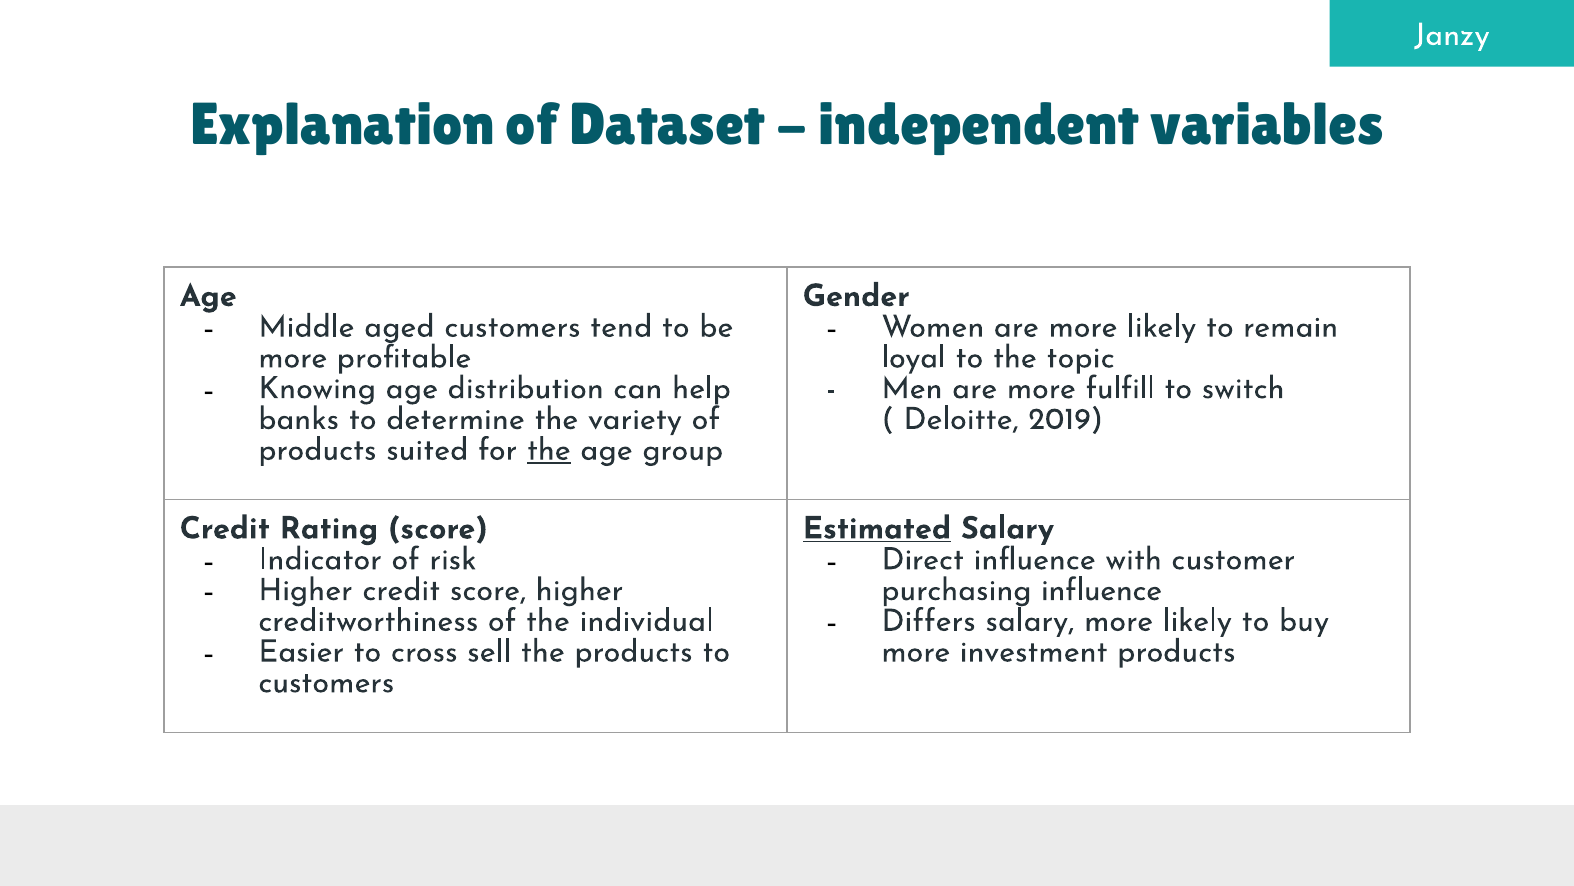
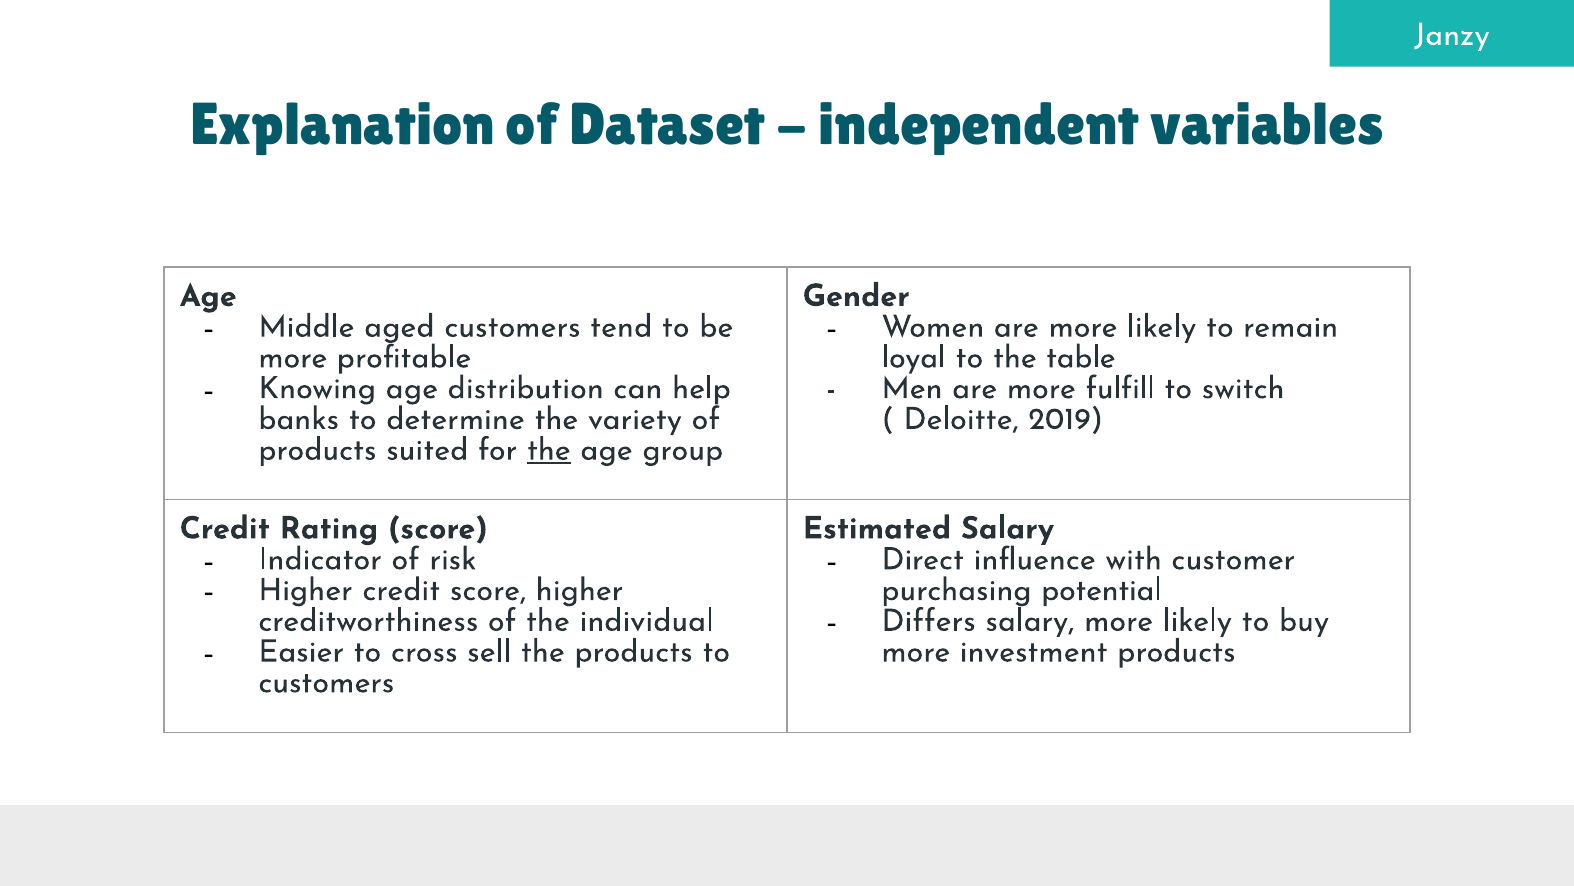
topic: topic -> table
Estimated underline: present -> none
purchasing influence: influence -> potential
